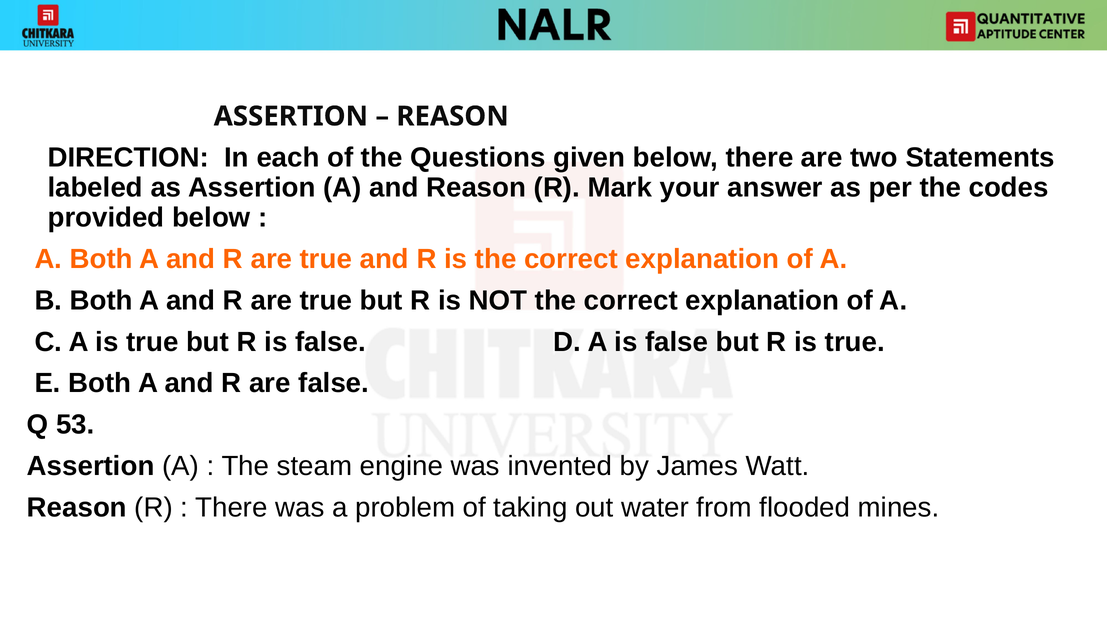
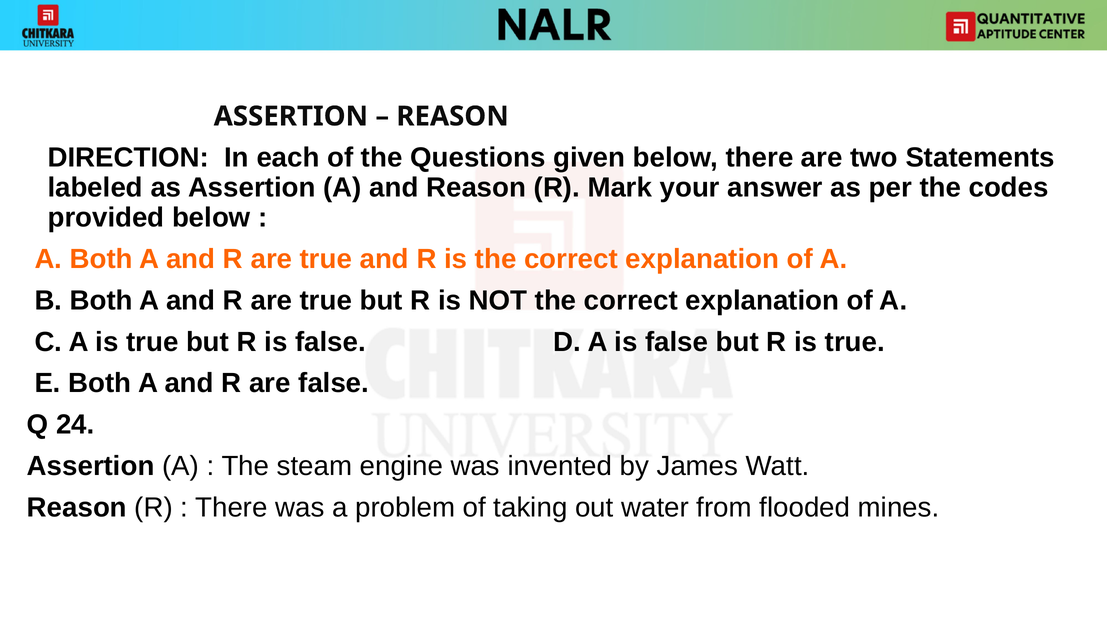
53: 53 -> 24
